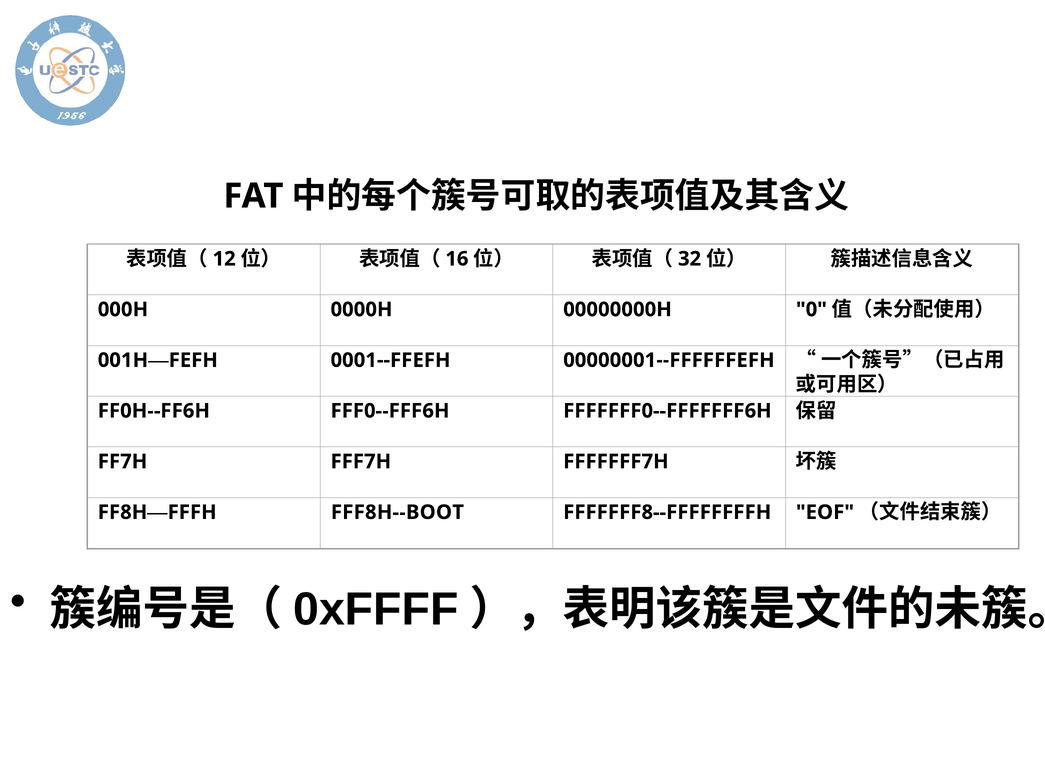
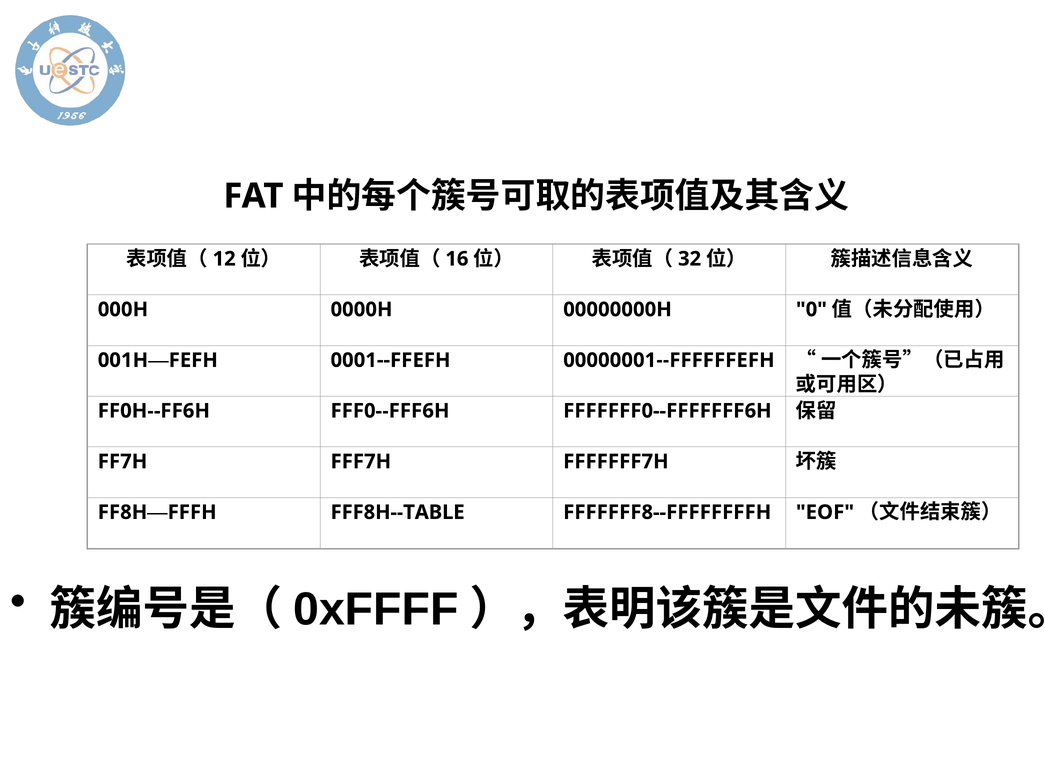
FFF8H--BOOT: FFF8H--BOOT -> FFF8H--TABLE
